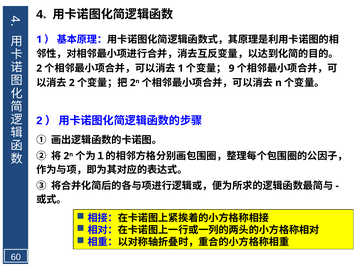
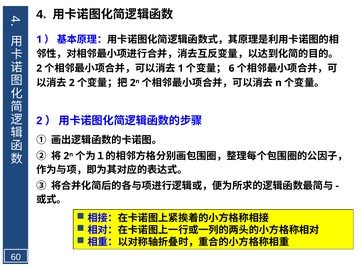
9: 9 -> 6
